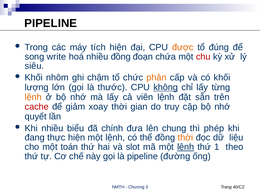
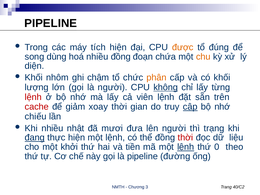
write: write -> dùng
chu colour: red -> orange
siêu: siêu -> diện
là thước: thước -> người
lệnh at (33, 97) colour: orange -> red
cập underline: none -> present
quyết: quyết -> chiếu
biểu: biểu -> nhật
chính: chính -> mươi
lên chung: chung -> người
phép: phép -> trạng
đang underline: none -> present
thời at (185, 138) colour: orange -> red
toán: toán -> khởi
slot: slot -> tiền
1: 1 -> 0
